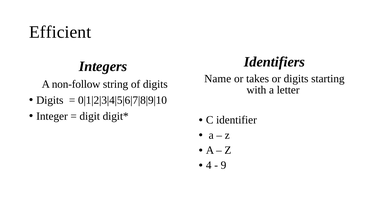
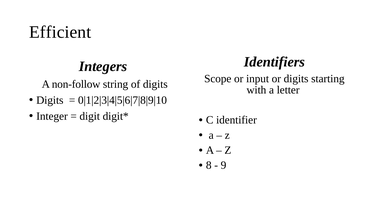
Name: Name -> Scope
takes: takes -> input
4: 4 -> 8
